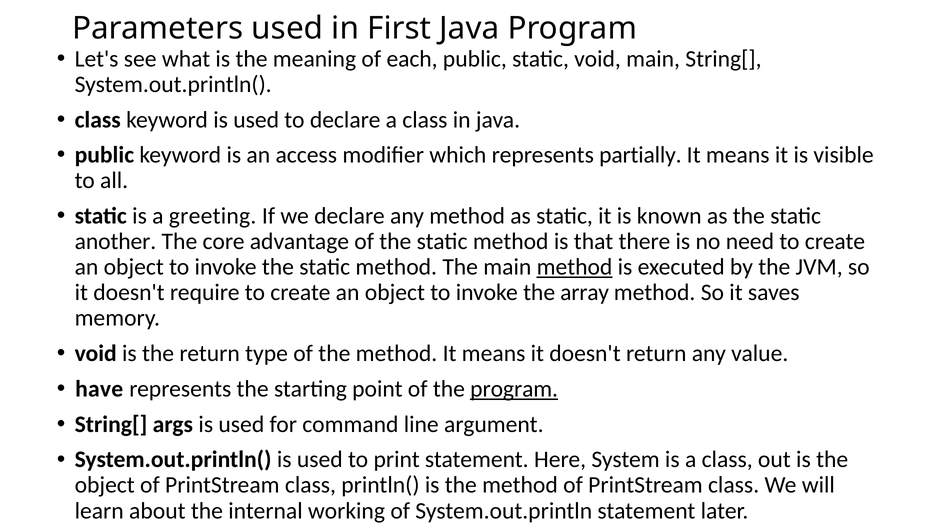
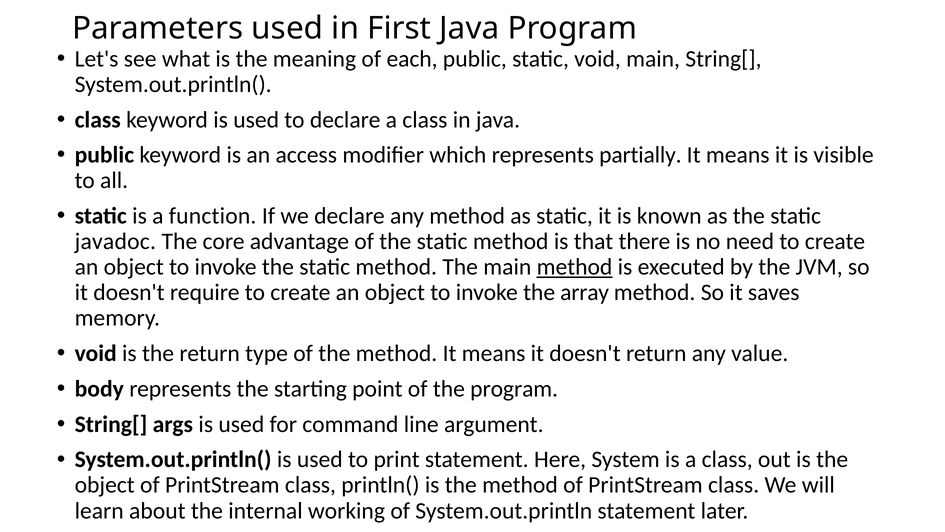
greeting: greeting -> function
another: another -> javadoc
have: have -> body
program at (514, 389) underline: present -> none
